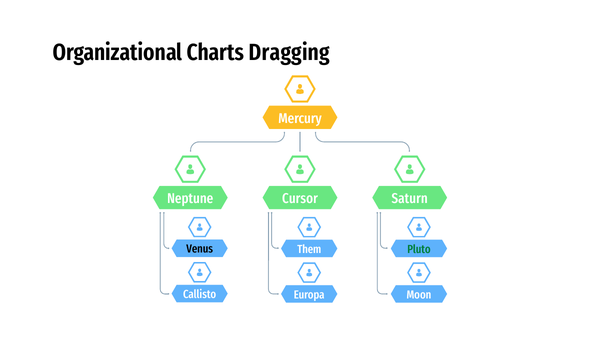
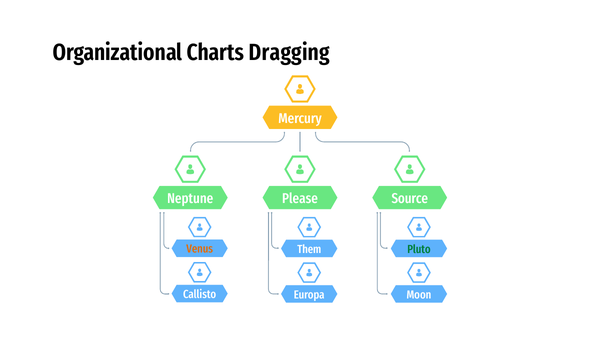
Cursor: Cursor -> Please
Saturn: Saturn -> Source
Venus colour: black -> orange
